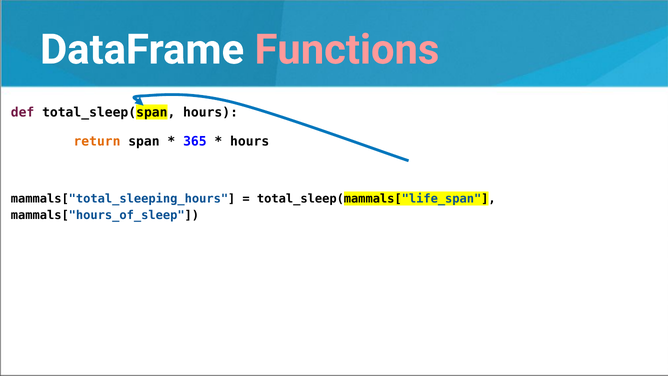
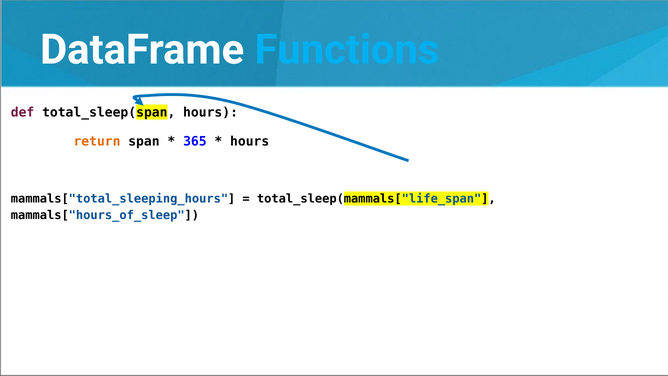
Functions colour: pink -> light blue
